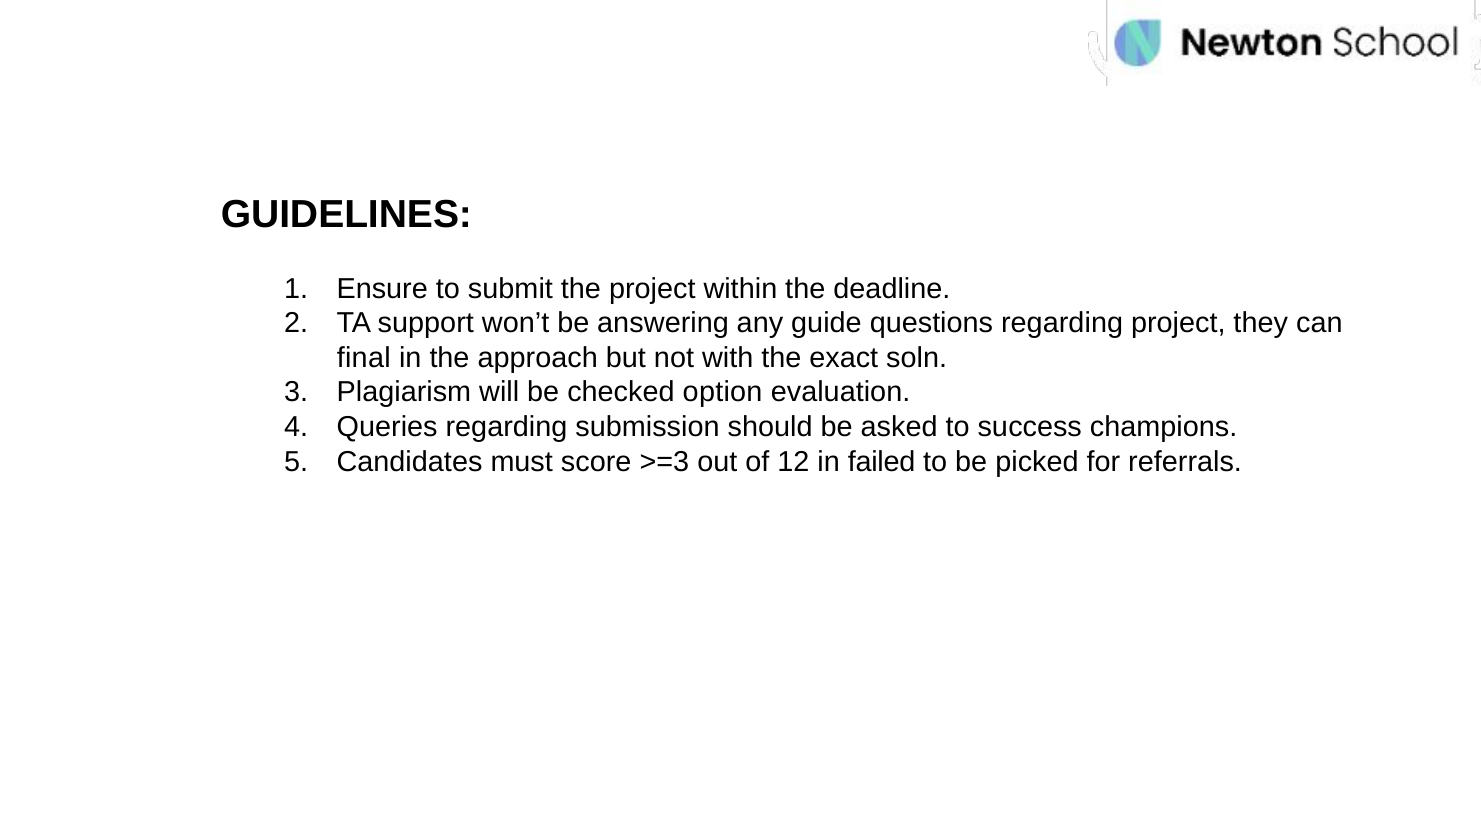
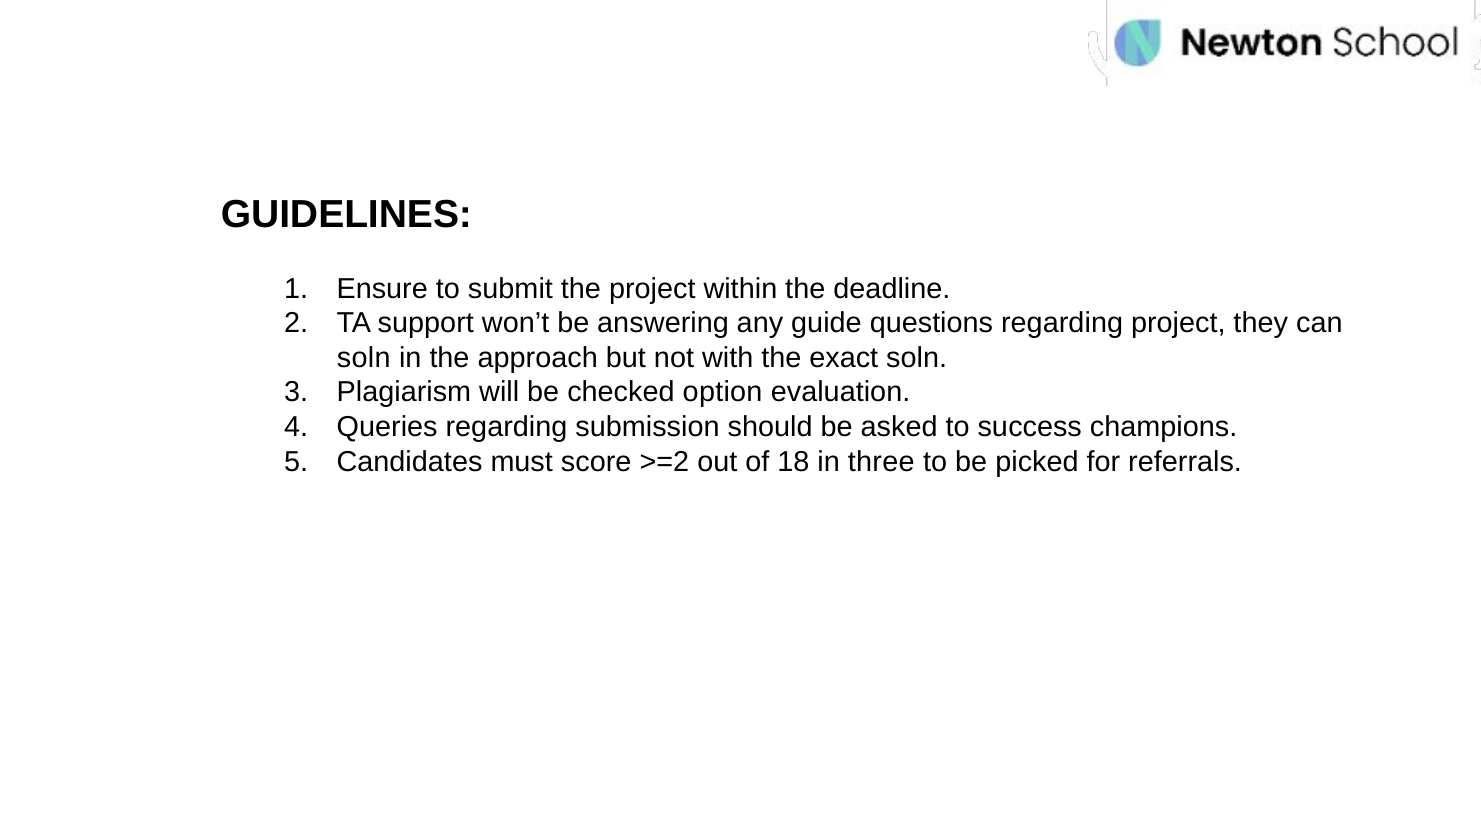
final at (364, 358): final -> soln
>=3: >=3 -> >=2
12: 12 -> 18
failed: failed -> three
